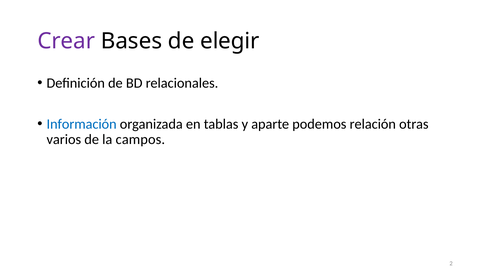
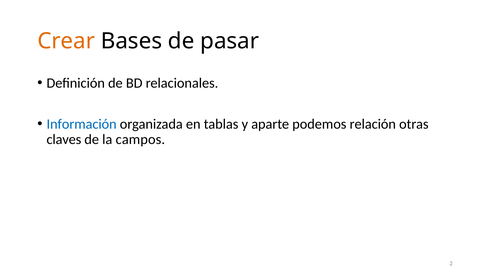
Crear colour: purple -> orange
elegir: elegir -> pasar
varios: varios -> claves
